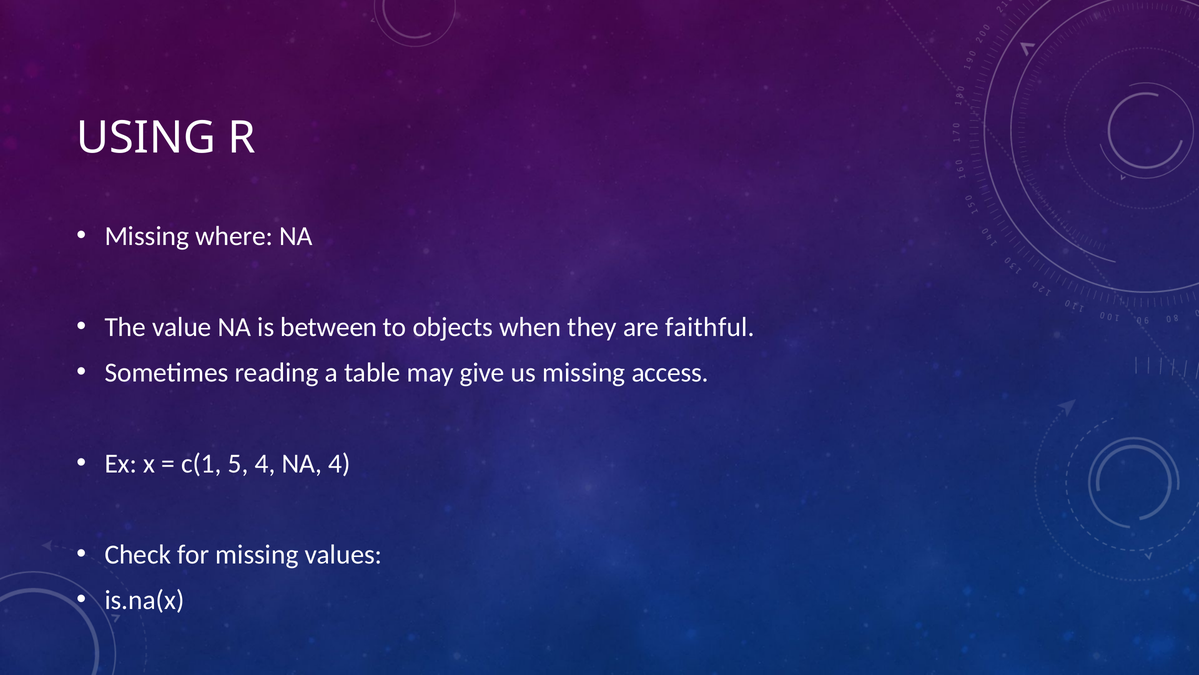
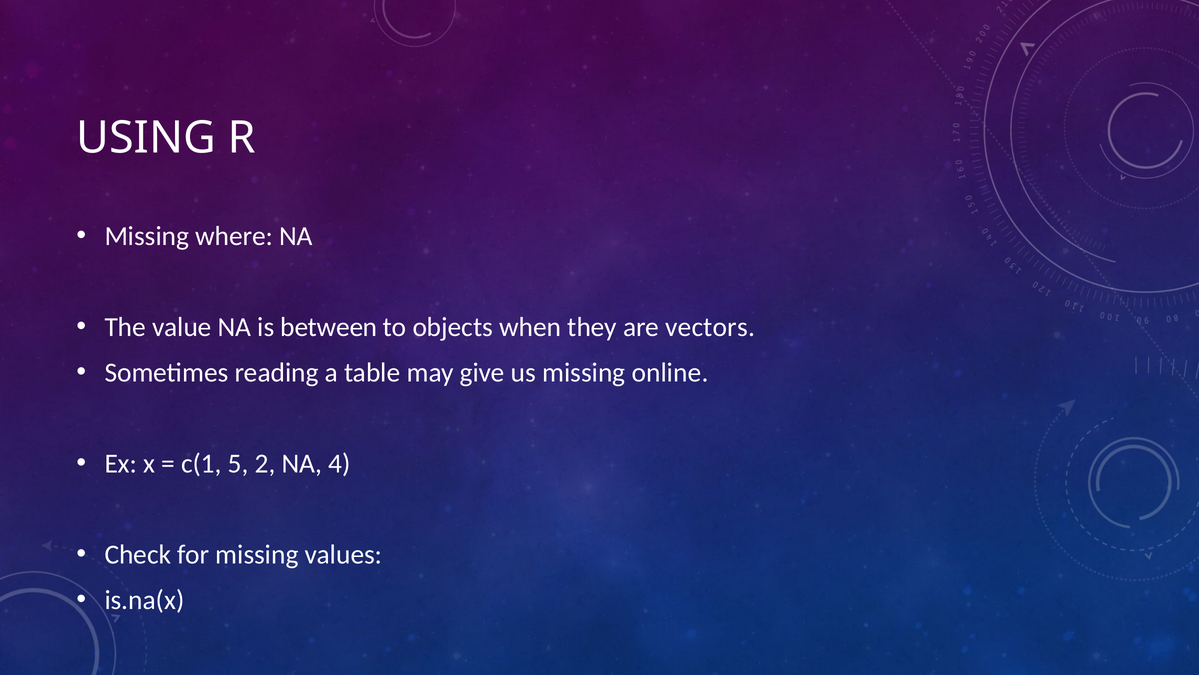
faithful: faithful -> vectors
access: access -> online
5 4: 4 -> 2
